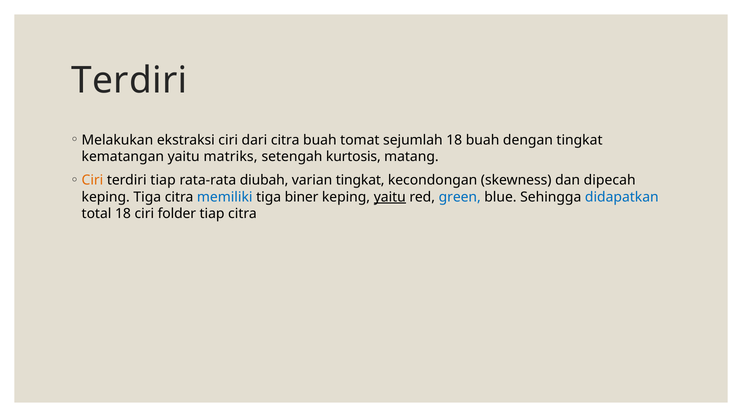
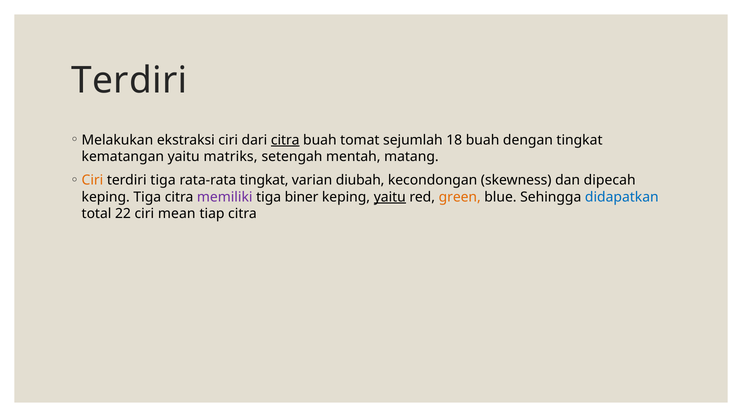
citra at (285, 140) underline: none -> present
kurtosis: kurtosis -> mentah
terdiri tiap: tiap -> tiga
rata-rata diubah: diubah -> tingkat
varian tingkat: tingkat -> diubah
memiliki colour: blue -> purple
green colour: blue -> orange
total 18: 18 -> 22
folder: folder -> mean
